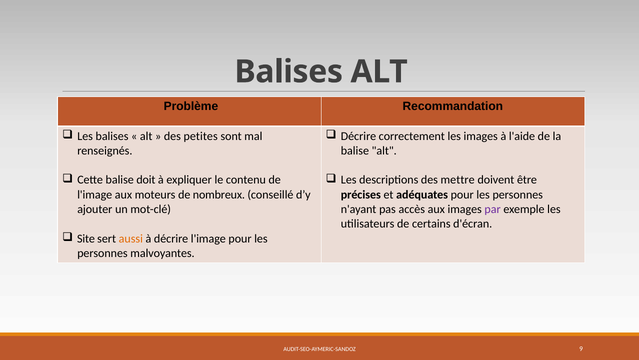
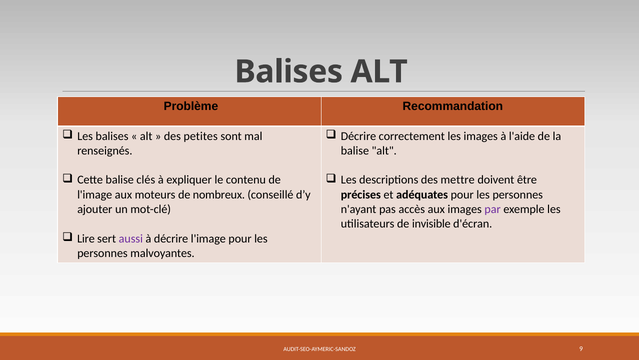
doit: doit -> clés
certains: certains -> invisible
Site: Site -> Lire
aussi colour: orange -> purple
